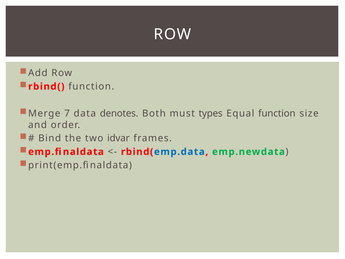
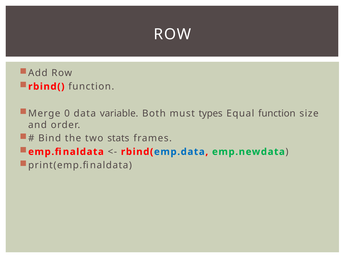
7: 7 -> 0
denotes: denotes -> variable
idvar: idvar -> stats
